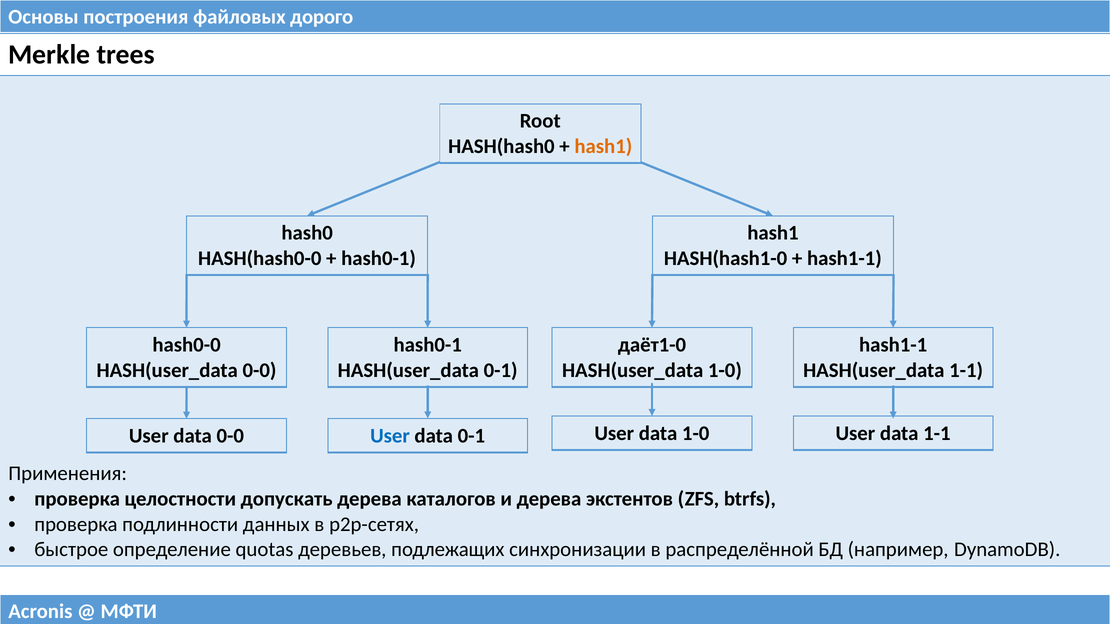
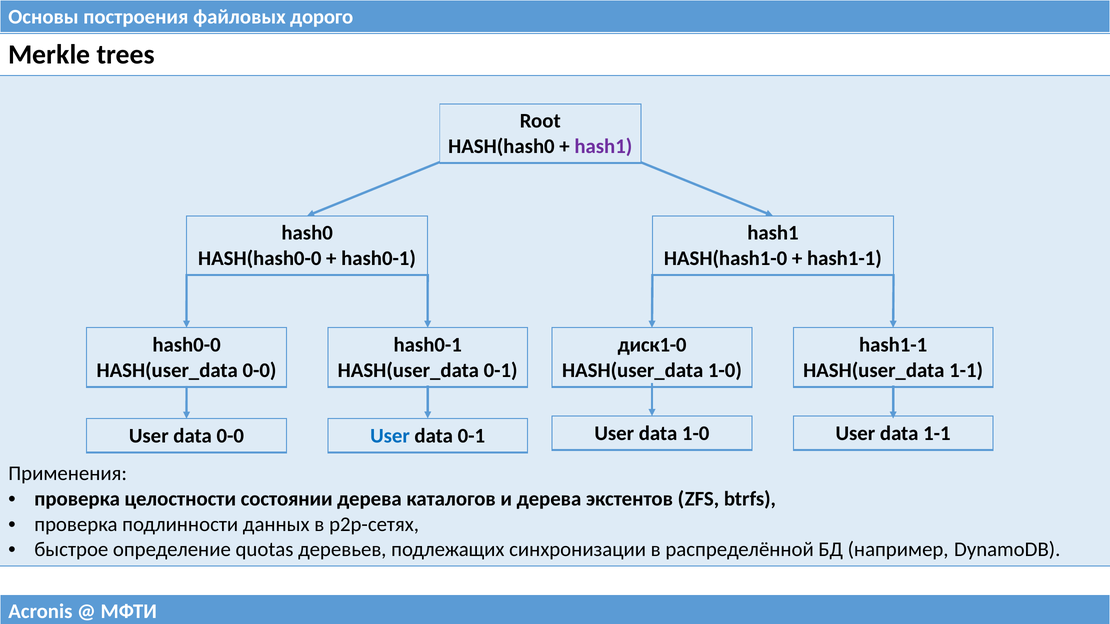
hash1 at (603, 146) colour: orange -> purple
даёт1-0: даёт1-0 -> диск1-0
допускать: допускать -> состоянии
